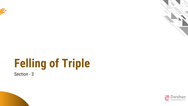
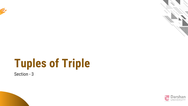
Felling: Felling -> Tuples
